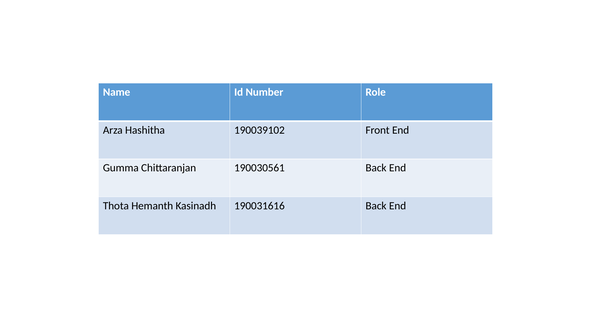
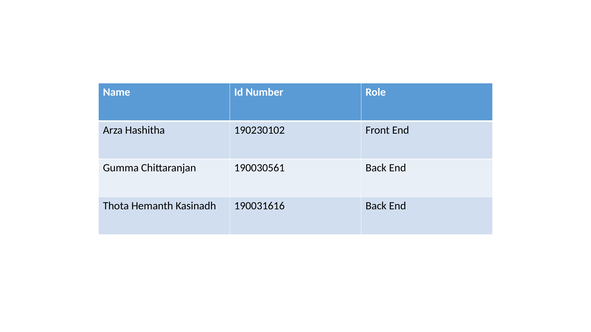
190039102: 190039102 -> 190230102
